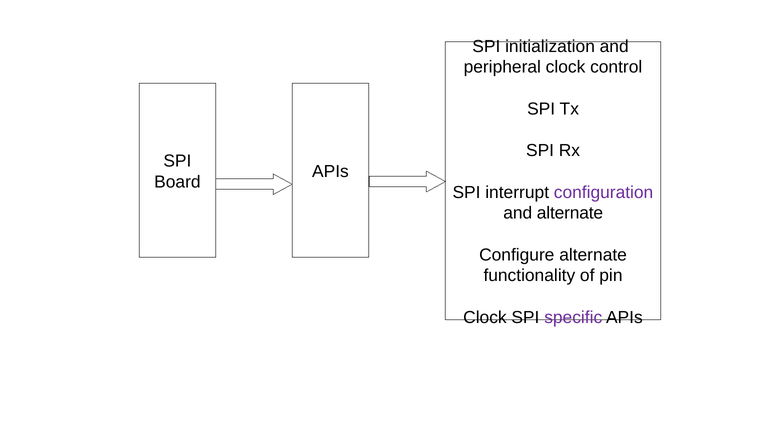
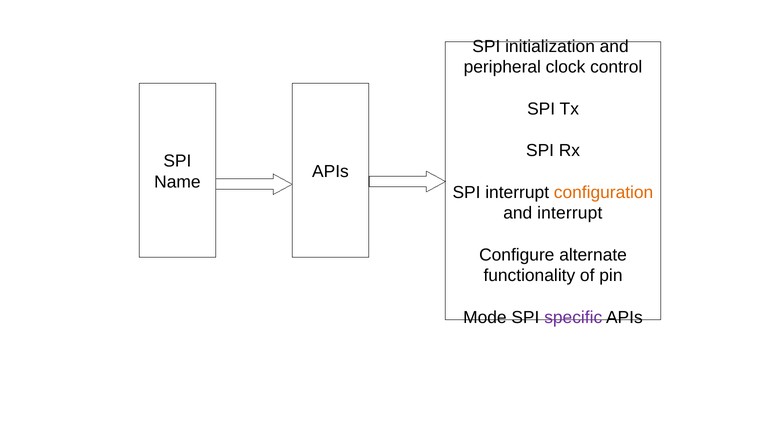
Board: Board -> Name
configuration colour: purple -> orange
and alternate: alternate -> interrupt
Clock at (485, 318): Clock -> Mode
